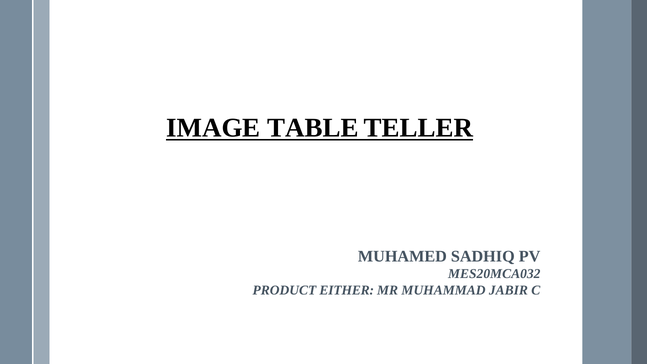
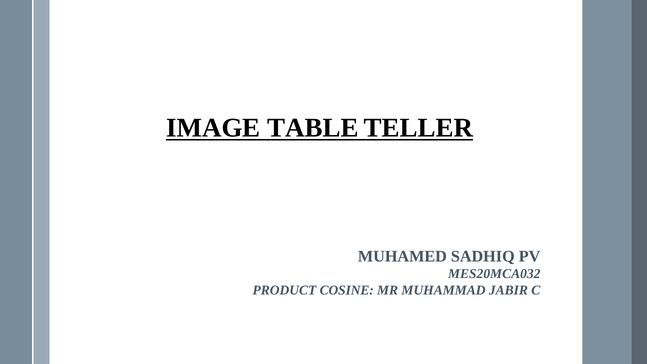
EITHER: EITHER -> COSINE
